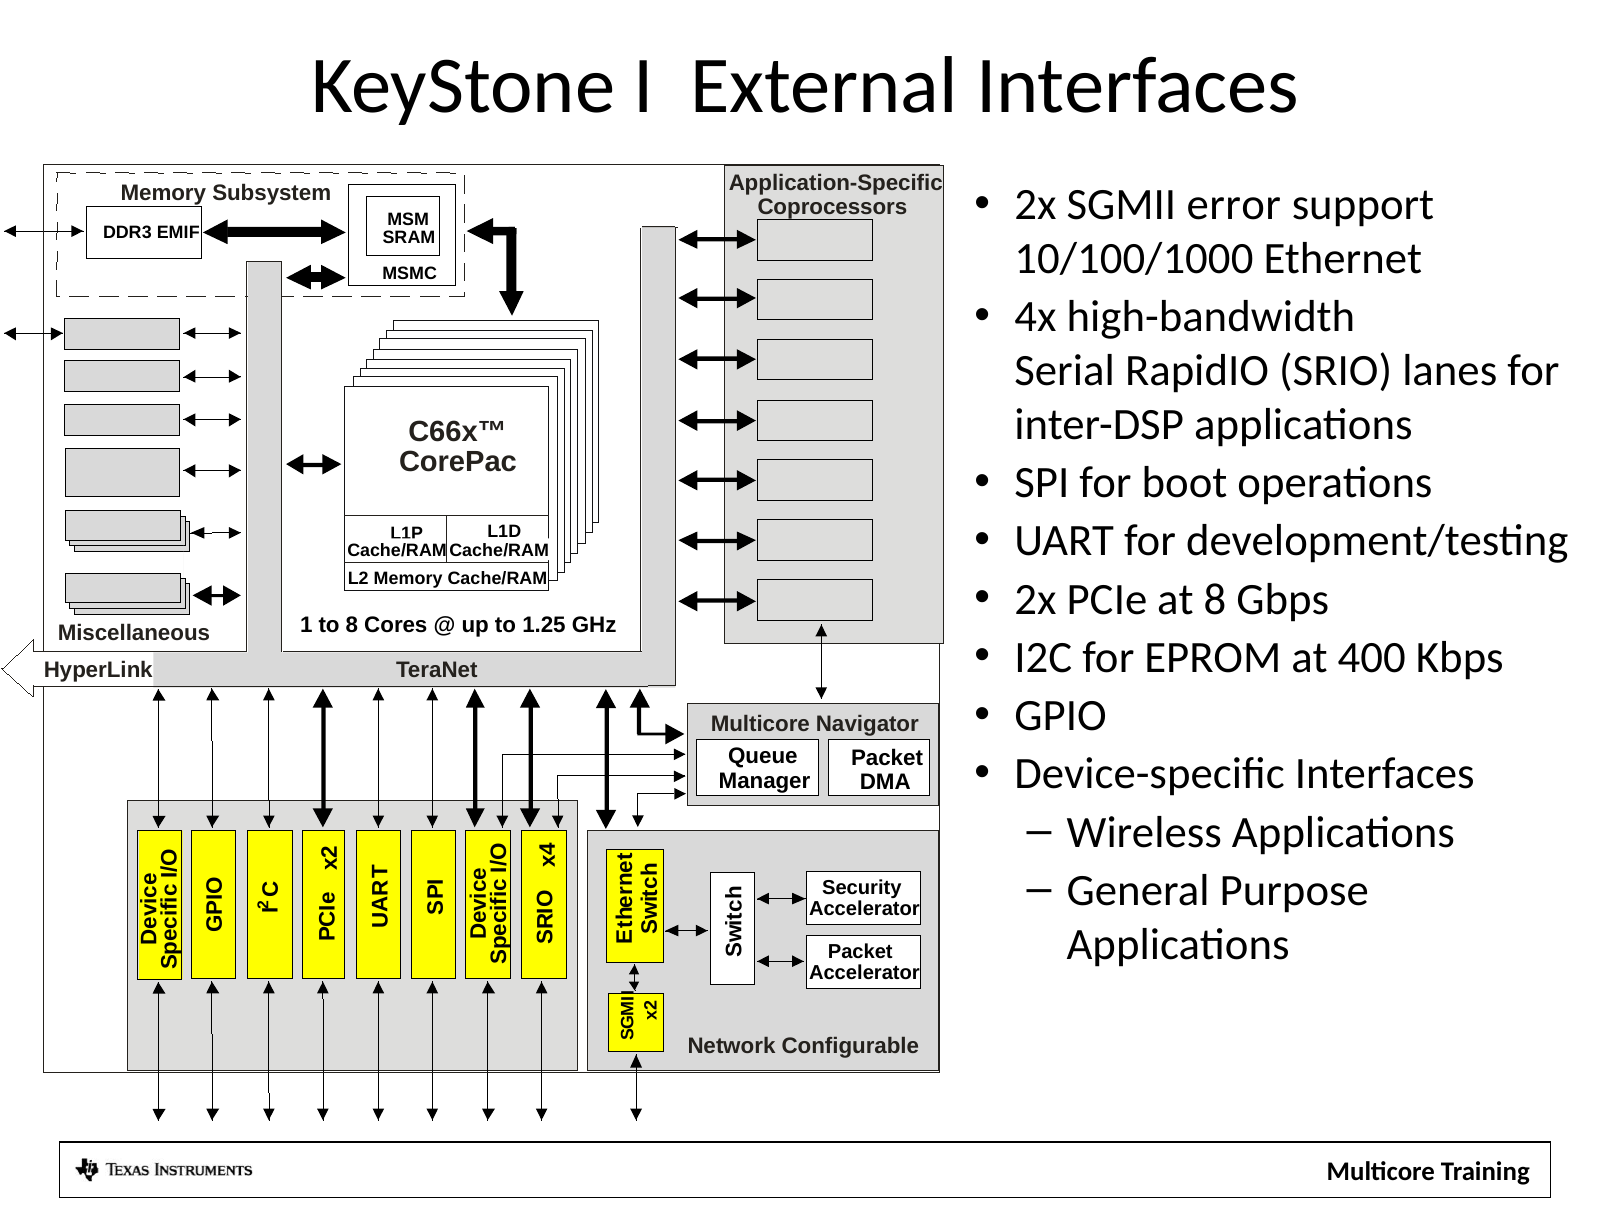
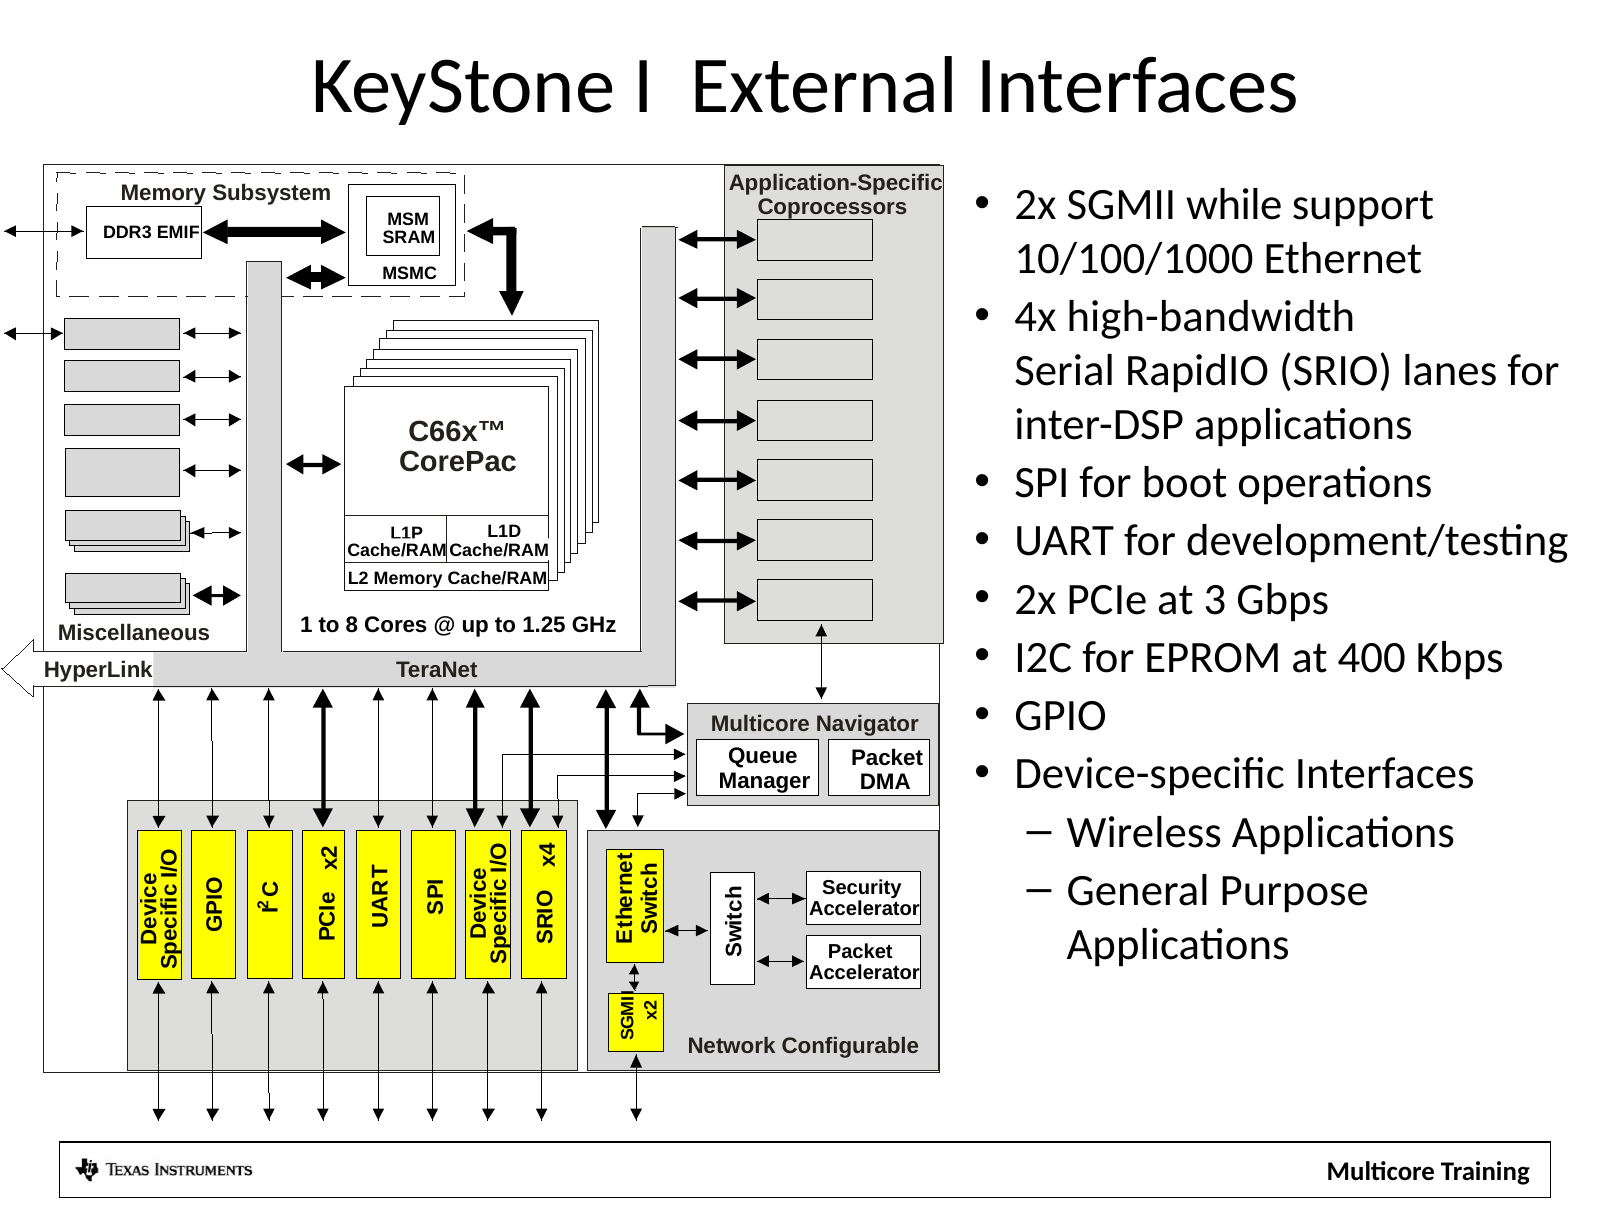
error: error -> while
at 8: 8 -> 3
